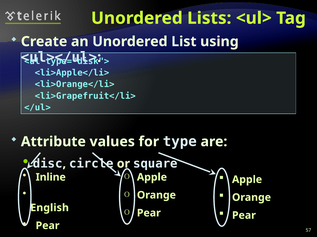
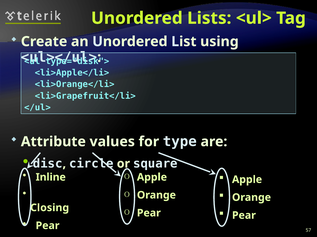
English: English -> Closing
